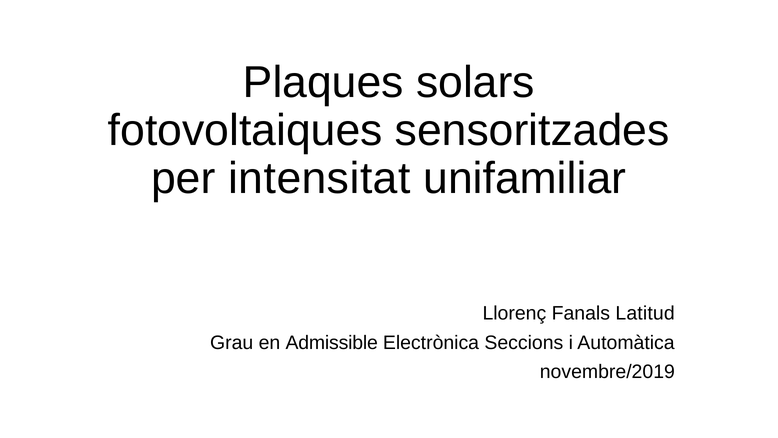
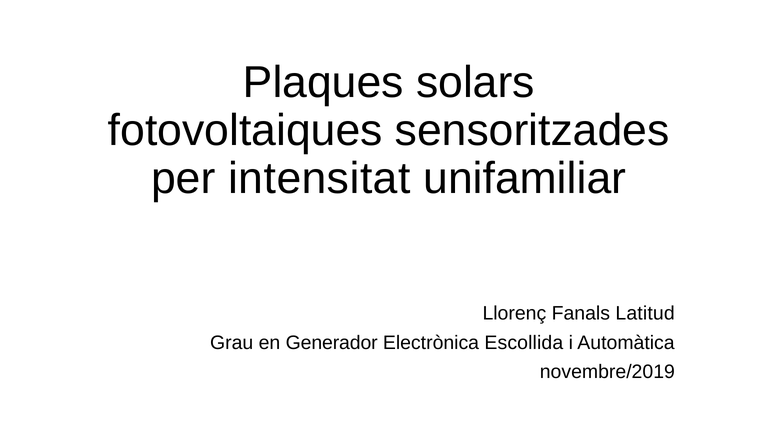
Admissible: Admissible -> Generador
Seccions: Seccions -> Escollida
